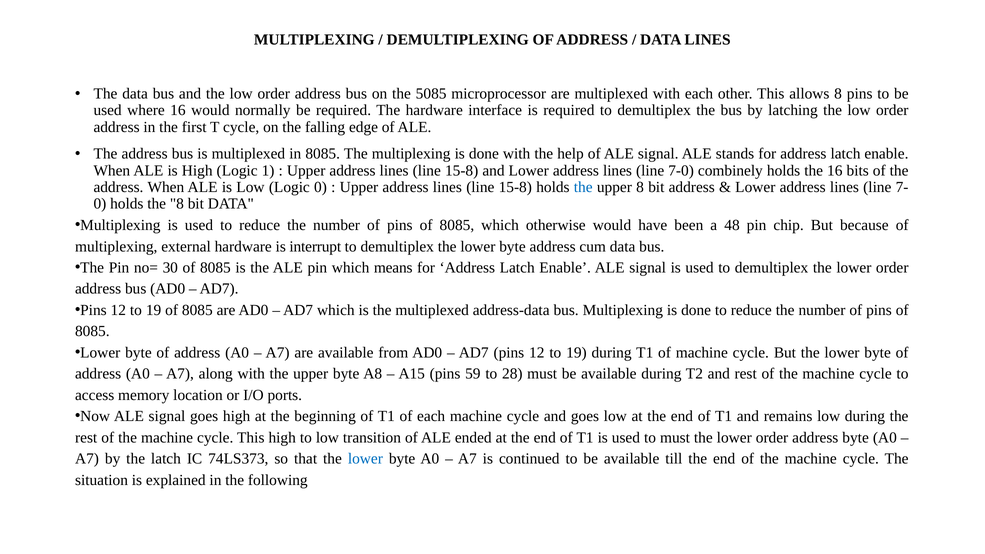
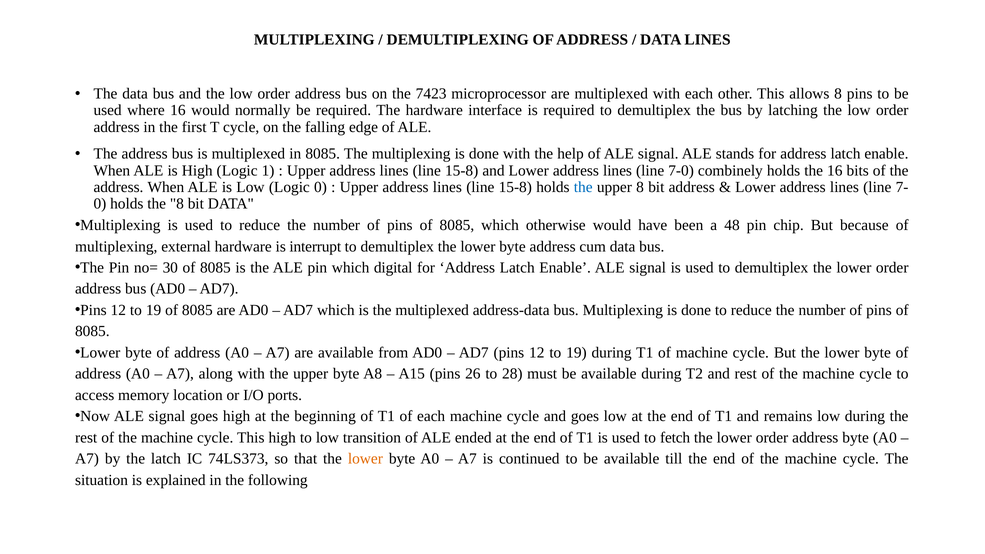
5085: 5085 -> 7423
means: means -> digital
59: 59 -> 26
to must: must -> fetch
lower at (365, 459) colour: blue -> orange
